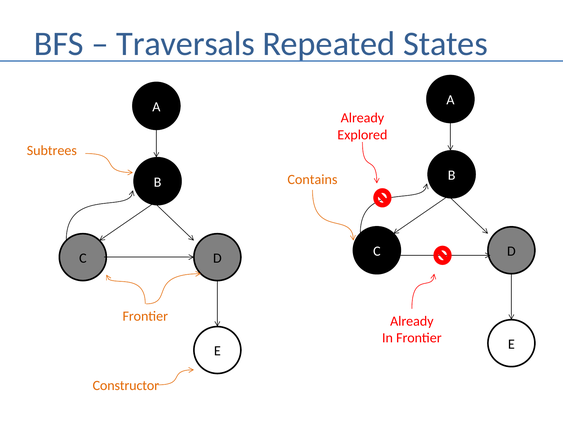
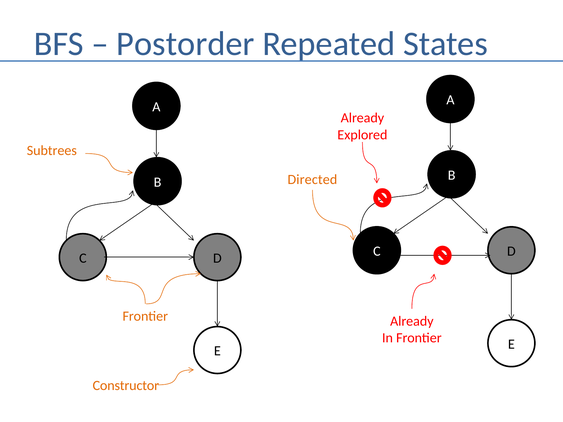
Traversals: Traversals -> Postorder
Contains: Contains -> Directed
